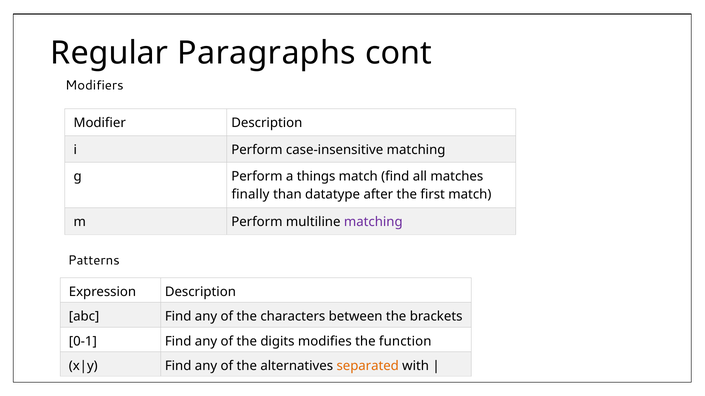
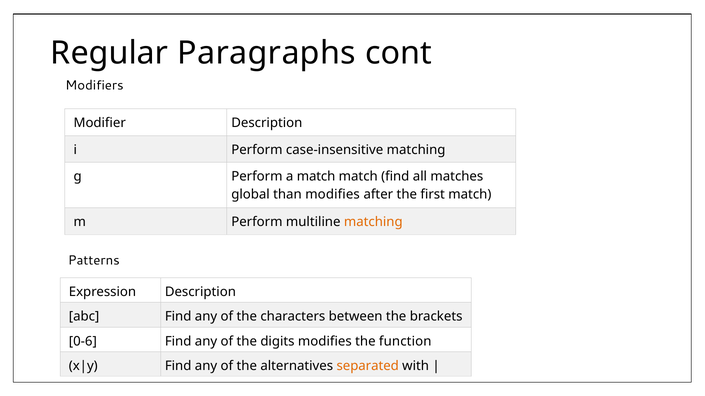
a things: things -> match
finally: finally -> global
than datatype: datatype -> modifies
matching at (373, 222) colour: purple -> orange
0-1: 0-1 -> 0-6
